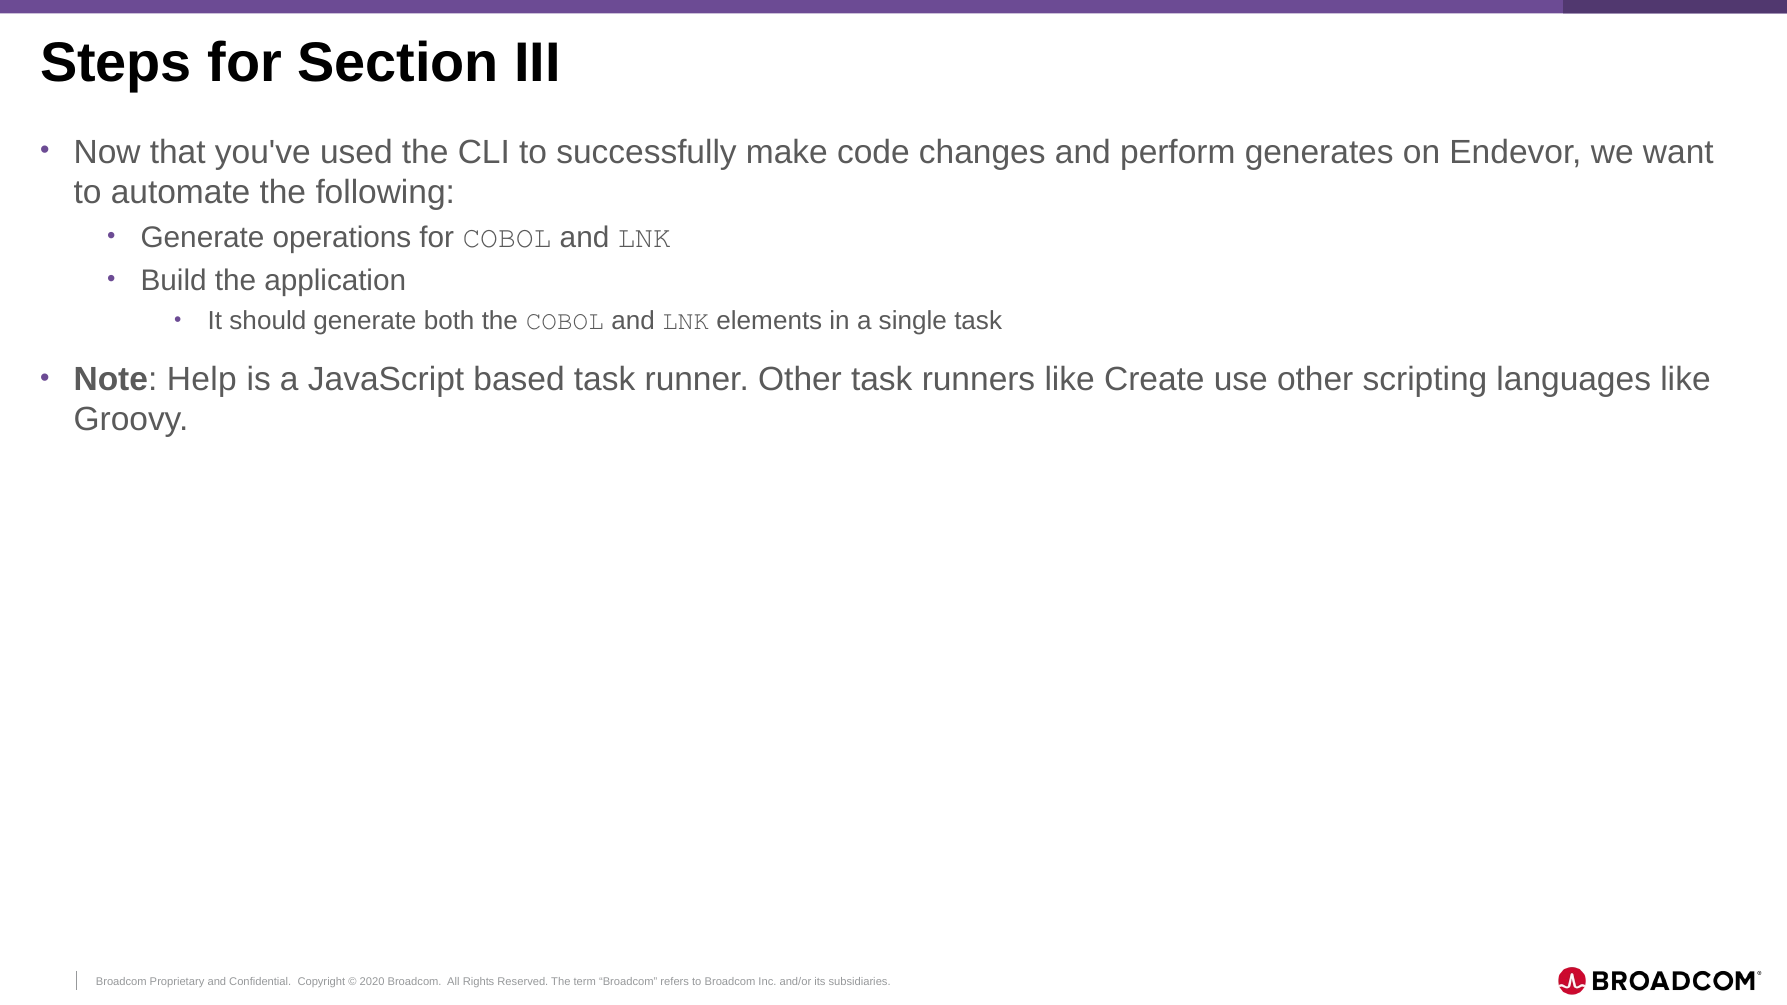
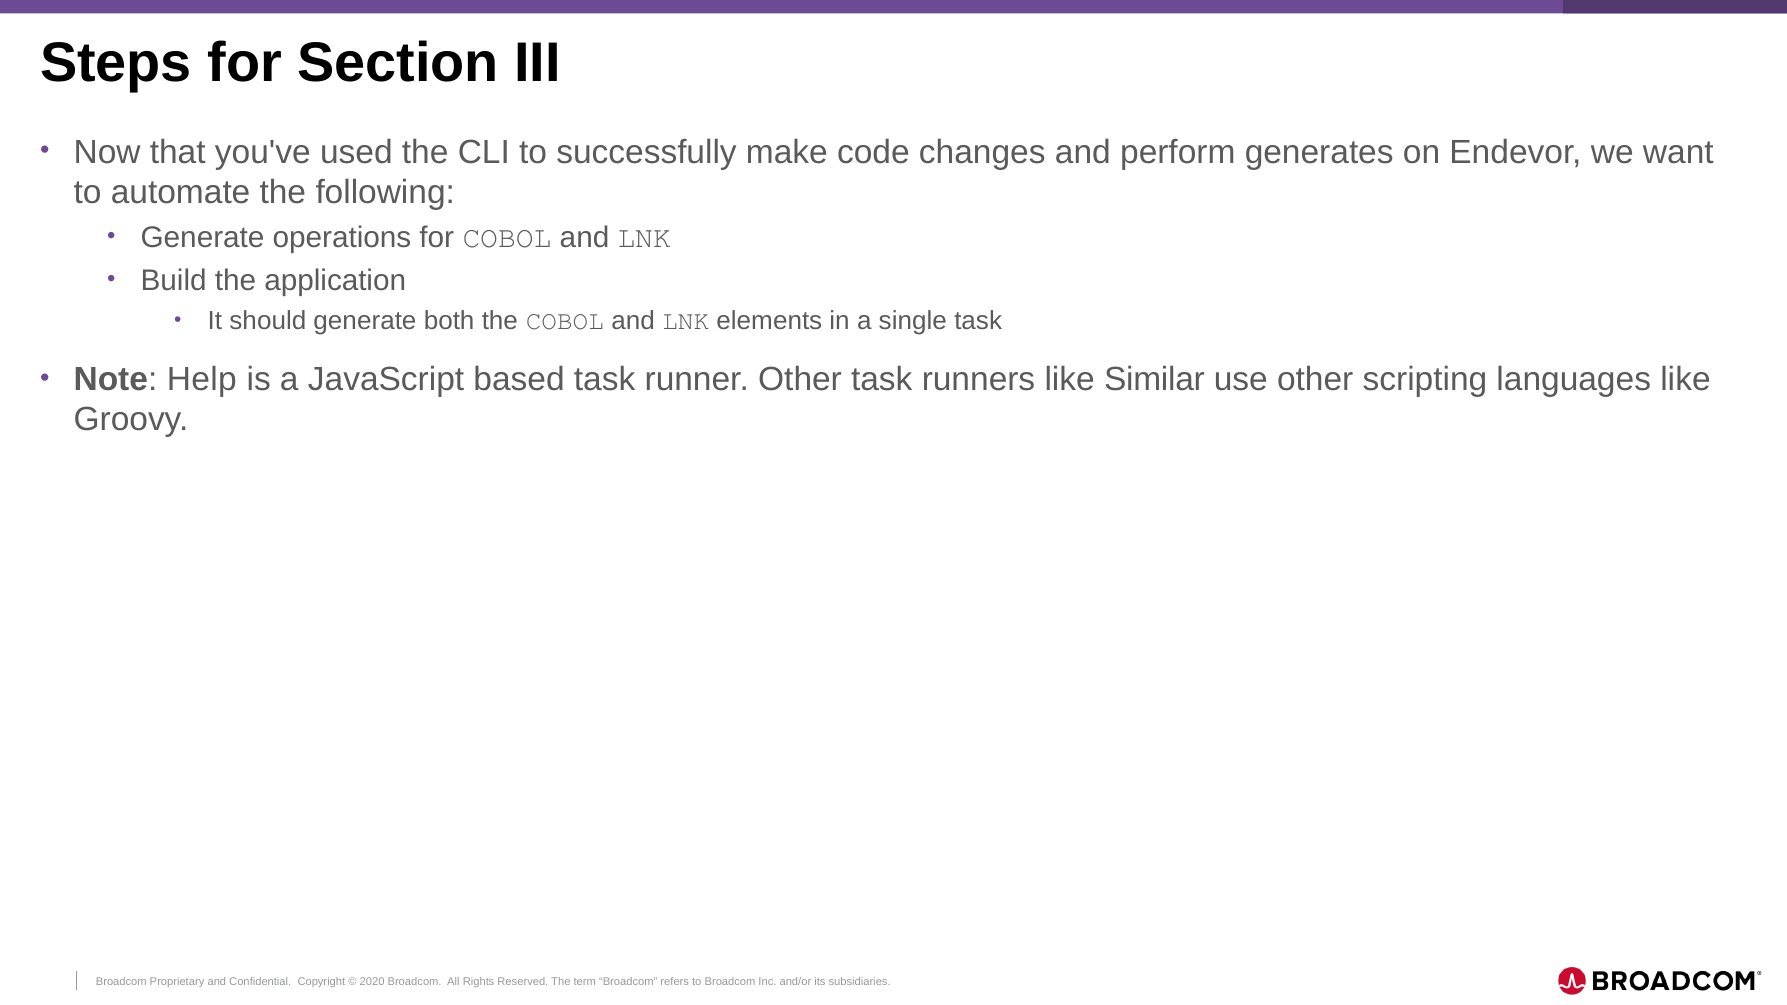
Create: Create -> Similar
